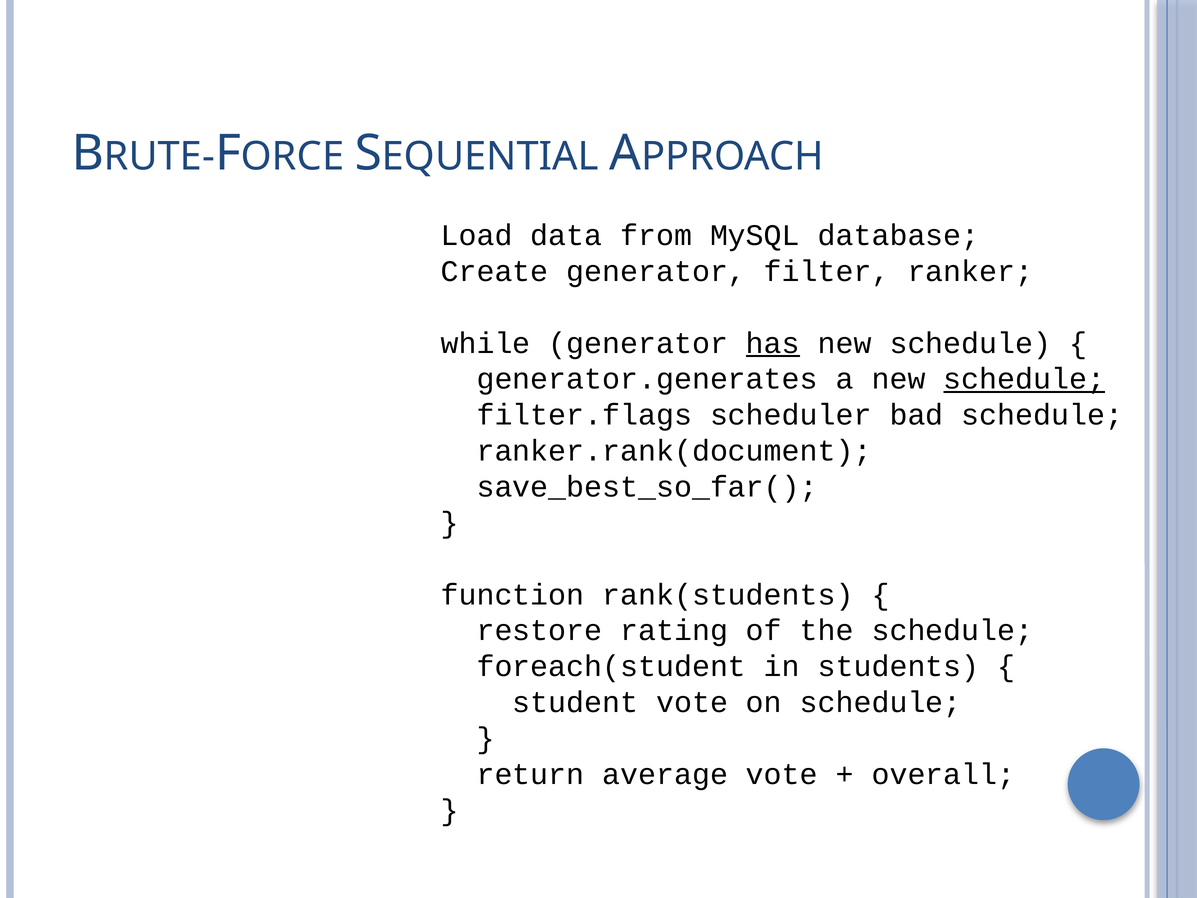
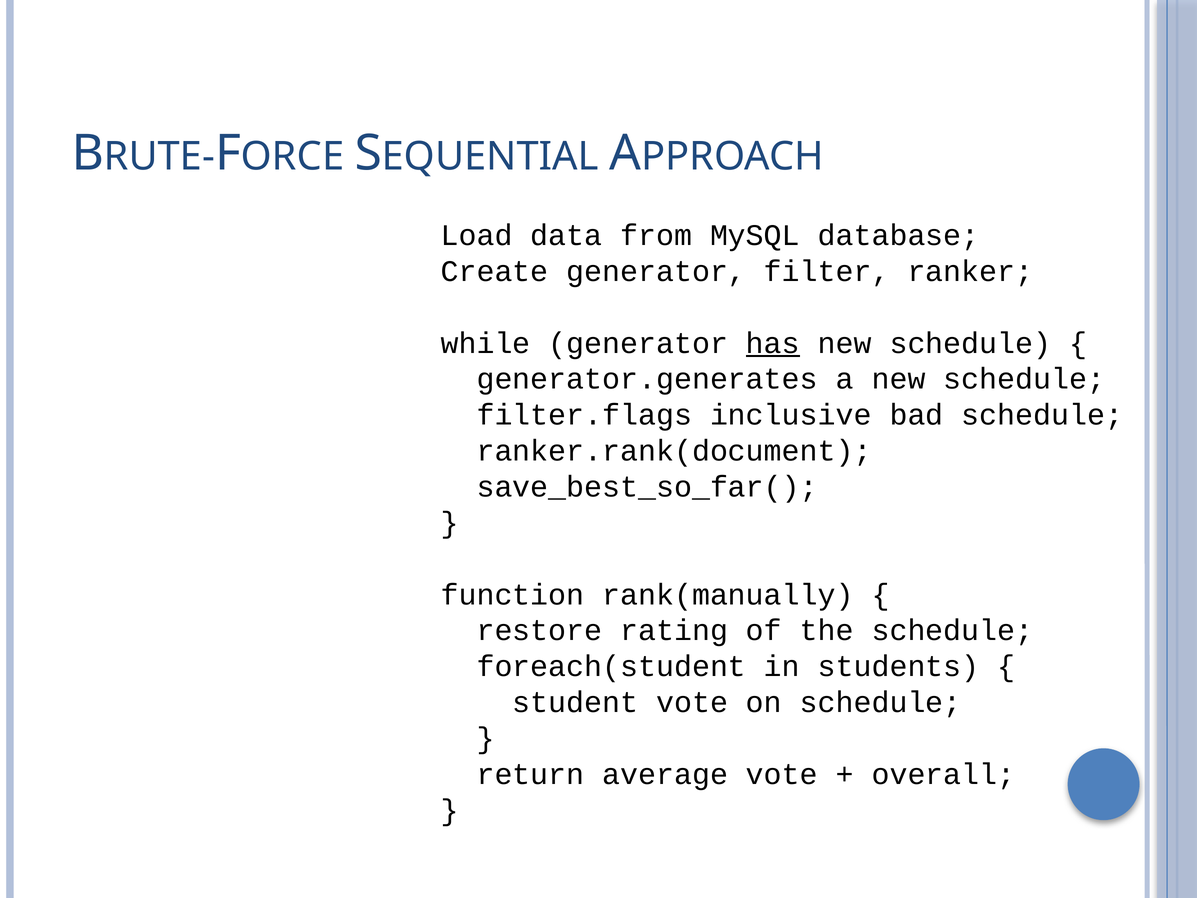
schedule at (1024, 379) underline: present -> none
scheduler: scheduler -> inclusive
rank(students: rank(students -> rank(manually
